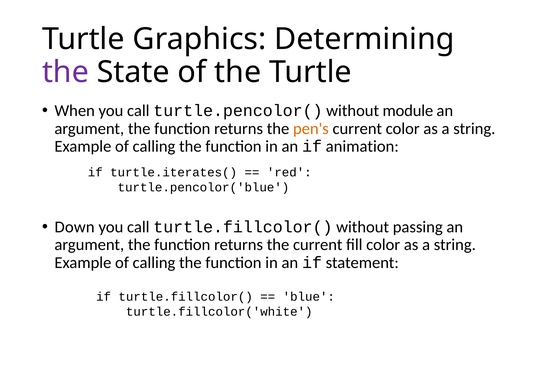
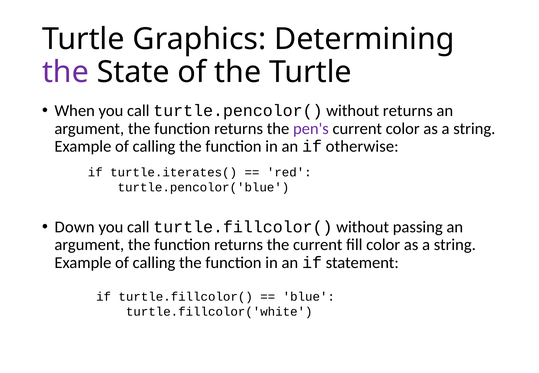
without module: module -> returns
pen's colour: orange -> purple
animation: animation -> otherwise
